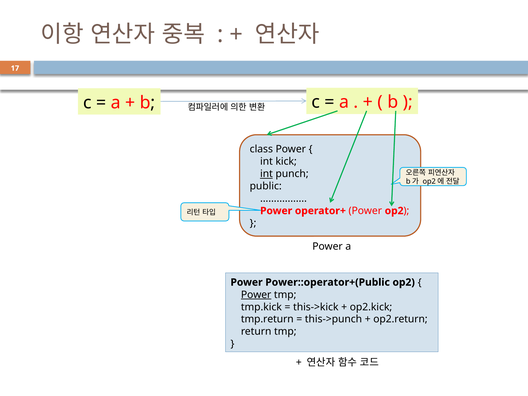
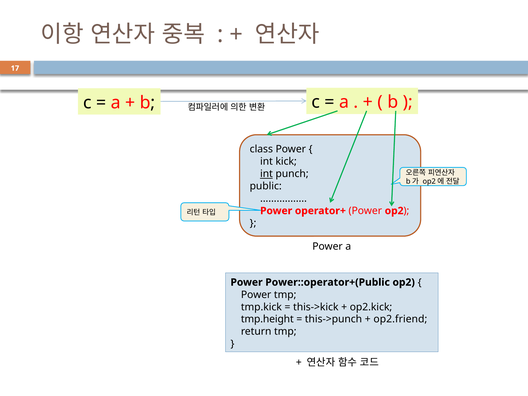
Power at (256, 295) underline: present -> none
tmp.return: tmp.return -> tmp.height
op2.return: op2.return -> op2.friend
